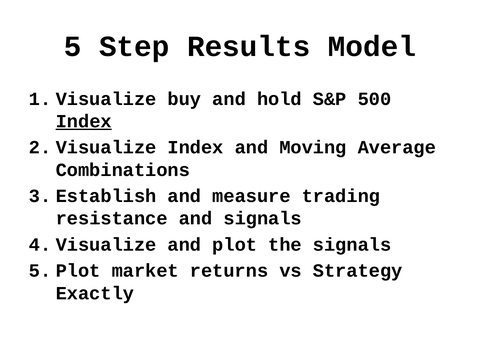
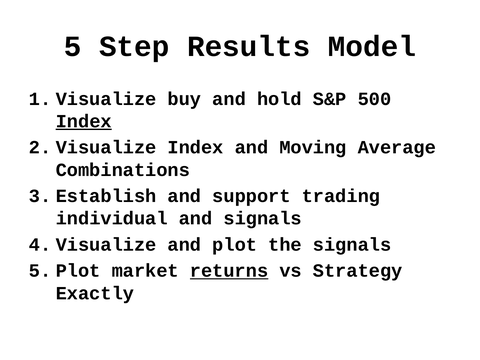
measure: measure -> support
resistance: resistance -> individual
returns underline: none -> present
